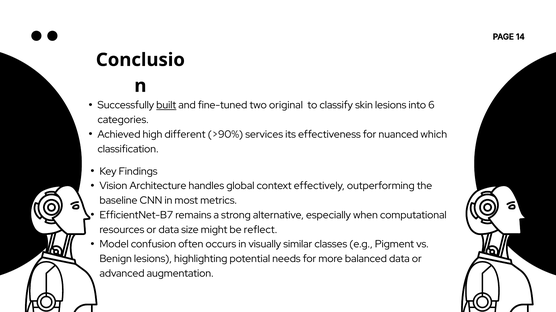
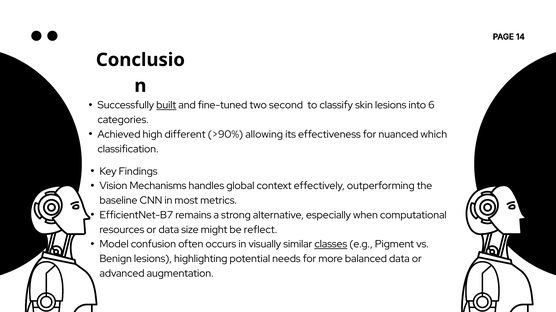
original: original -> second
services: services -> allowing
Architecture: Architecture -> Mechanisms
classes underline: none -> present
